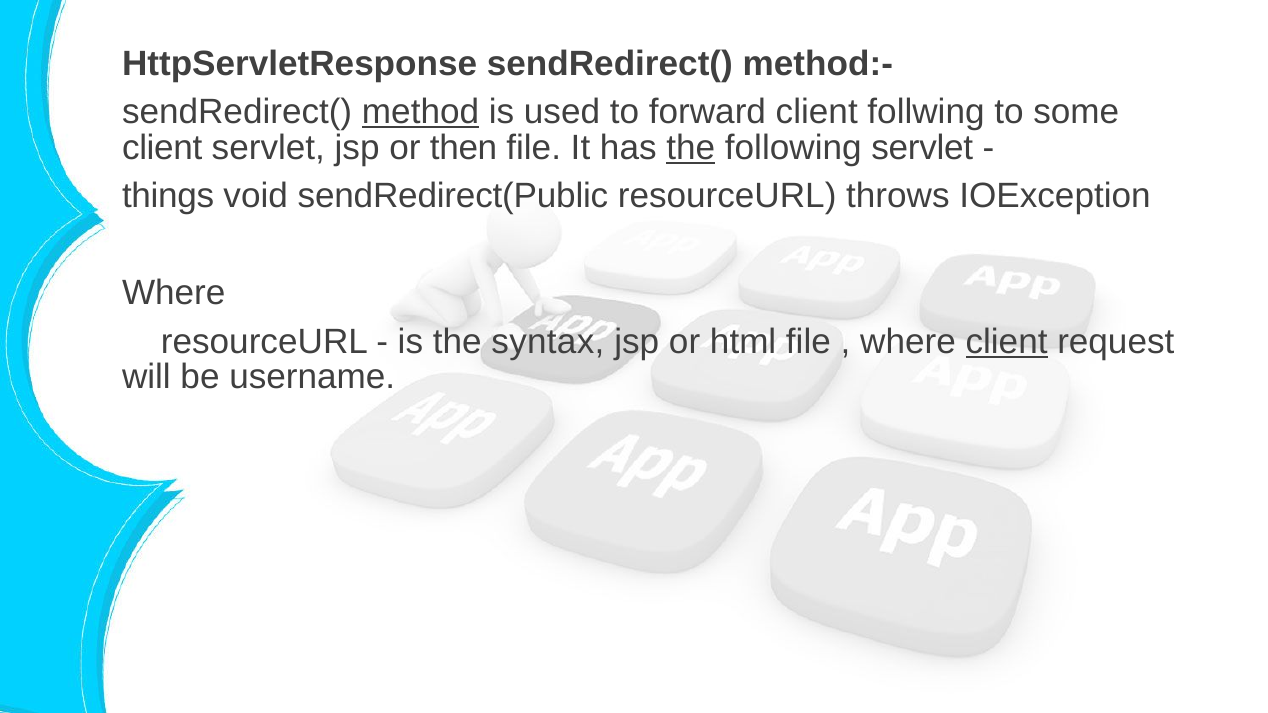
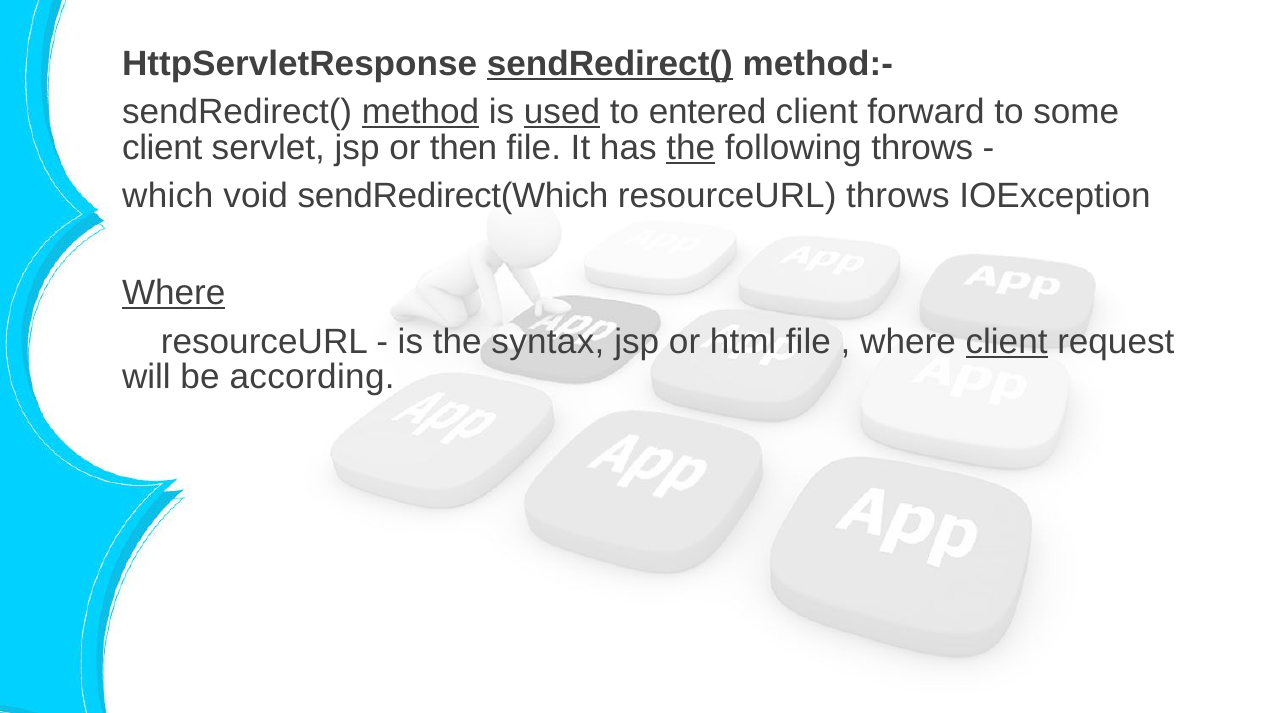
sendRedirect( at (610, 64) underline: none -> present
used underline: none -> present
forward: forward -> entered
follwing: follwing -> forward
following servlet: servlet -> throws
things: things -> which
sendRedirect(Public: sendRedirect(Public -> sendRedirect(Which
Where at (174, 293) underline: none -> present
username: username -> according
